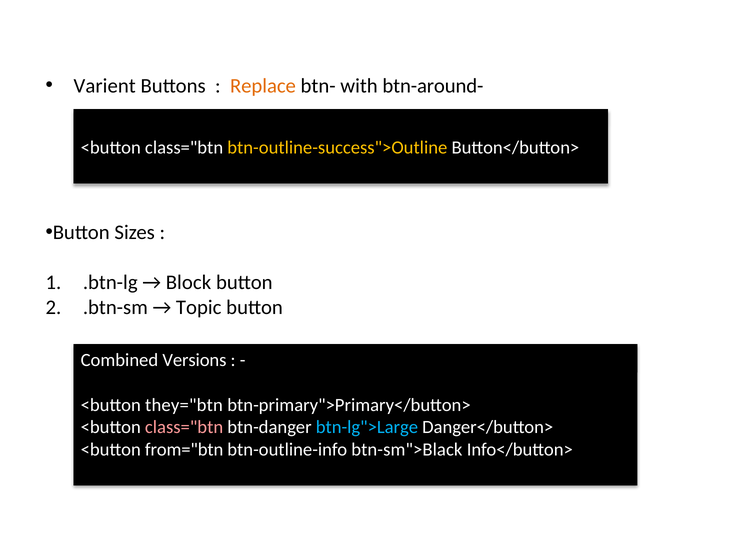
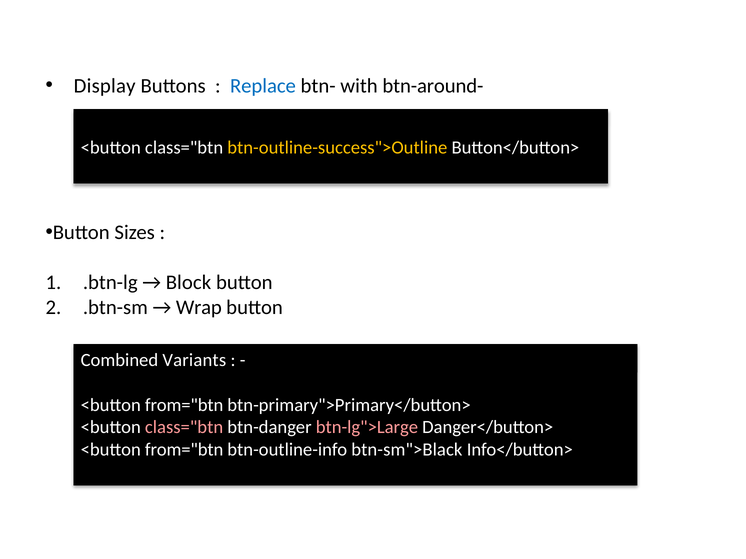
Varient: Varient -> Display
Replace colour: orange -> blue
Topic: Topic -> Wrap
Versions: Versions -> Variants
they="btn at (184, 405): they="btn -> from="btn
btn-lg">Large colour: light blue -> pink
